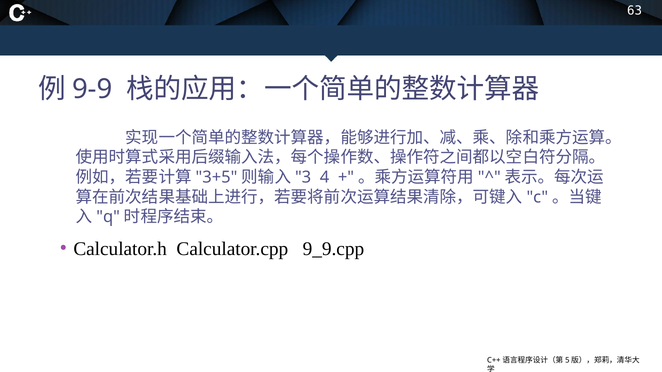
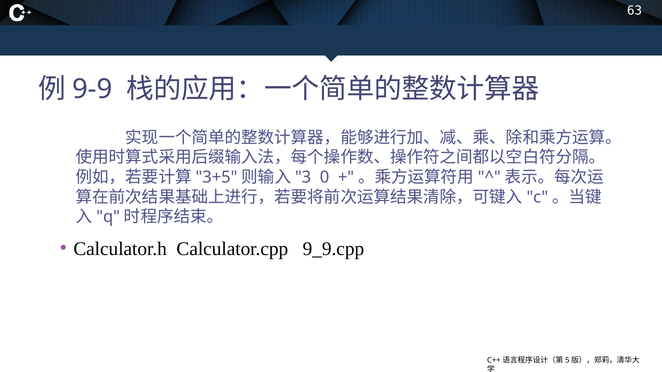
4: 4 -> 0
